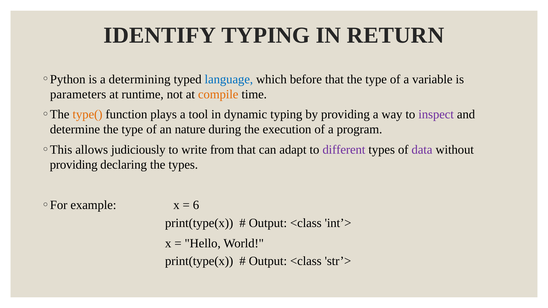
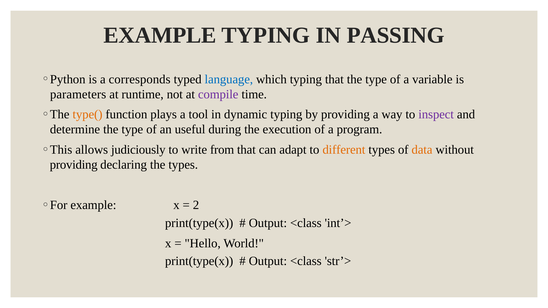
IDENTIFY at (160, 35): IDENTIFY -> EXAMPLE
RETURN: RETURN -> PASSING
determining: determining -> corresponds
which before: before -> typing
compile colour: orange -> purple
nature: nature -> useful
different colour: purple -> orange
data colour: purple -> orange
6: 6 -> 2
